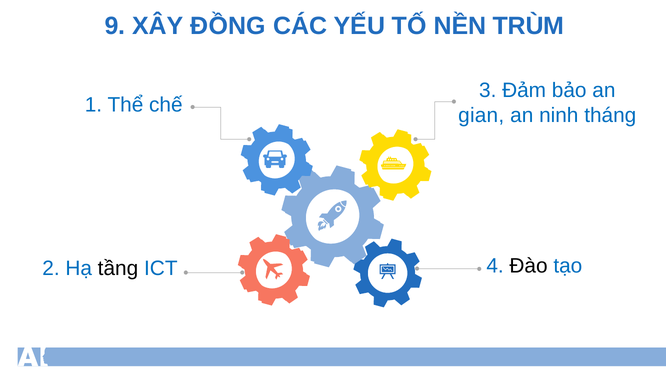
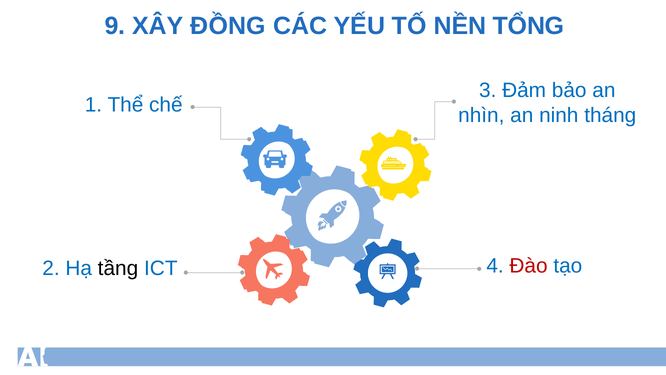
TRÙM: TRÙM -> TỔNG
gian: gian -> nhìn
Đào colour: black -> red
